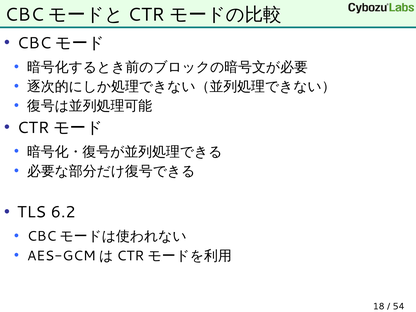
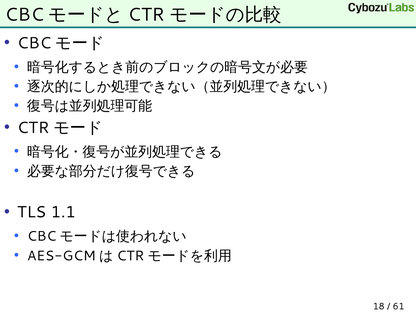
6.2: 6.2 -> 1.1
54: 54 -> 61
